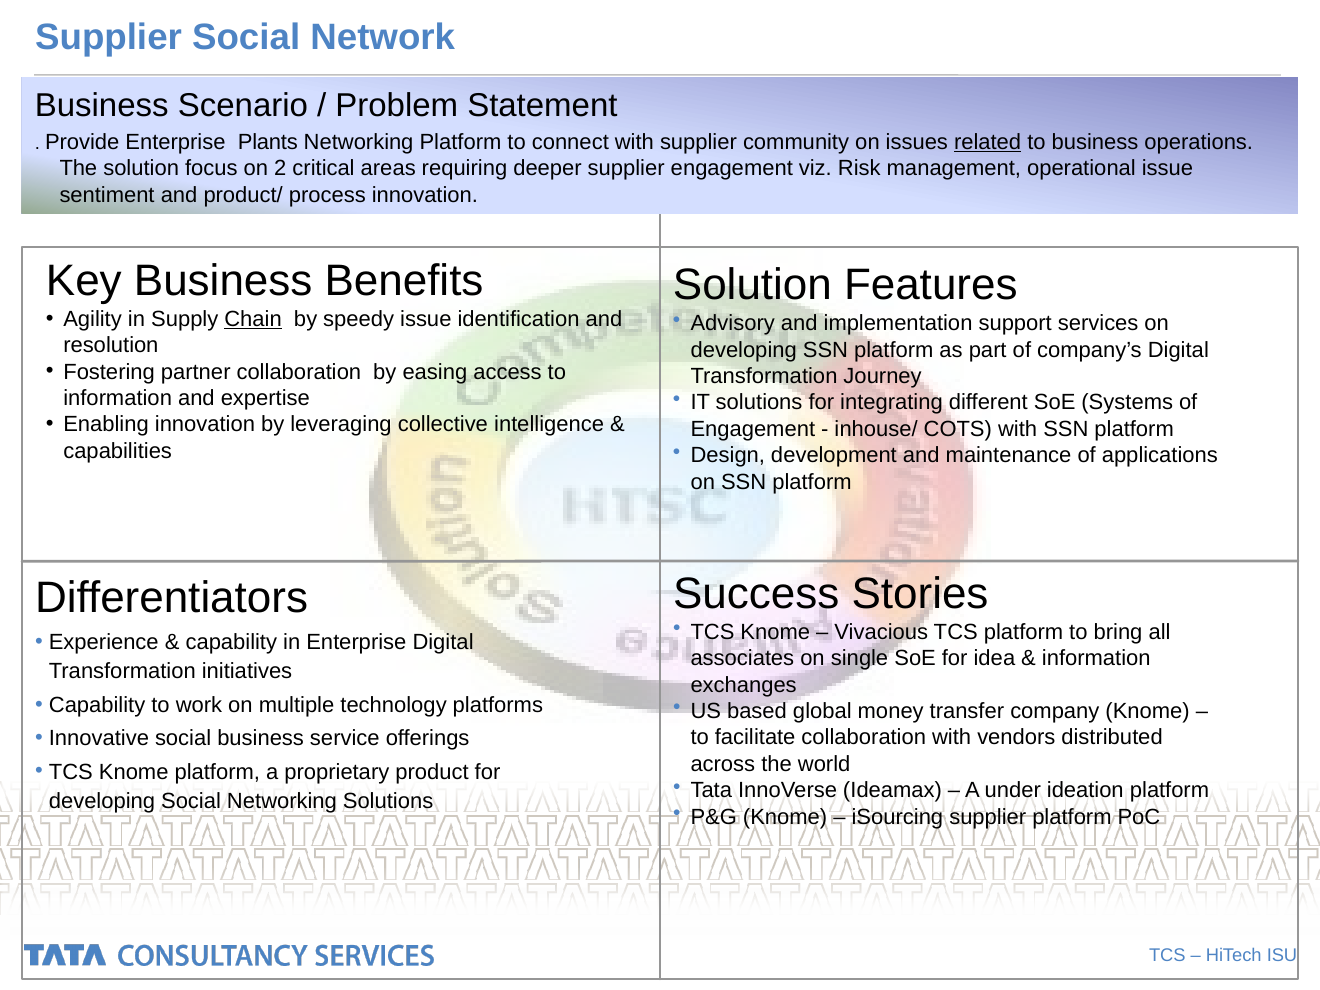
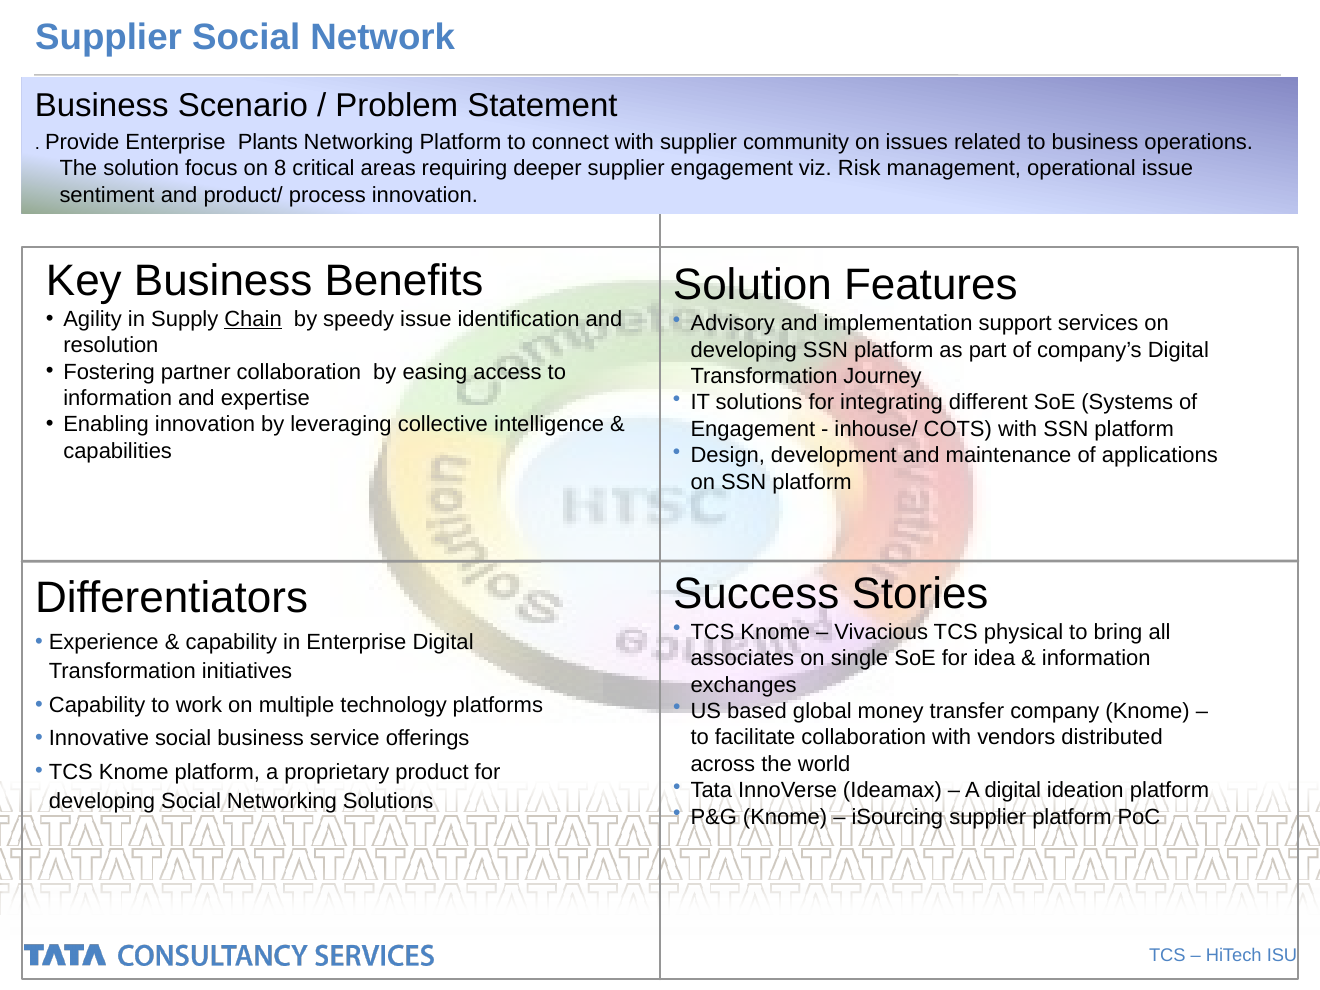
related underline: present -> none
2: 2 -> 8
TCS platform: platform -> physical
A under: under -> digital
